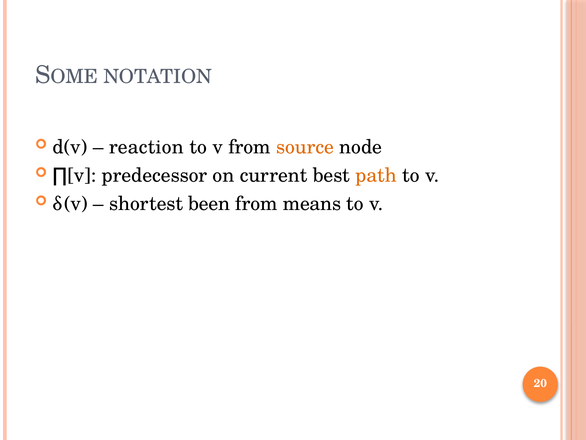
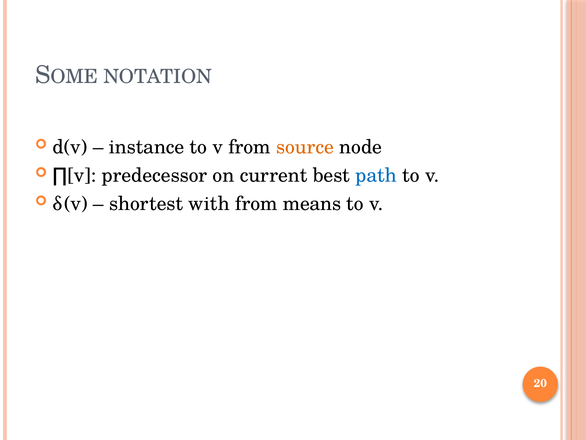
reaction: reaction -> instance
path colour: orange -> blue
been: been -> with
